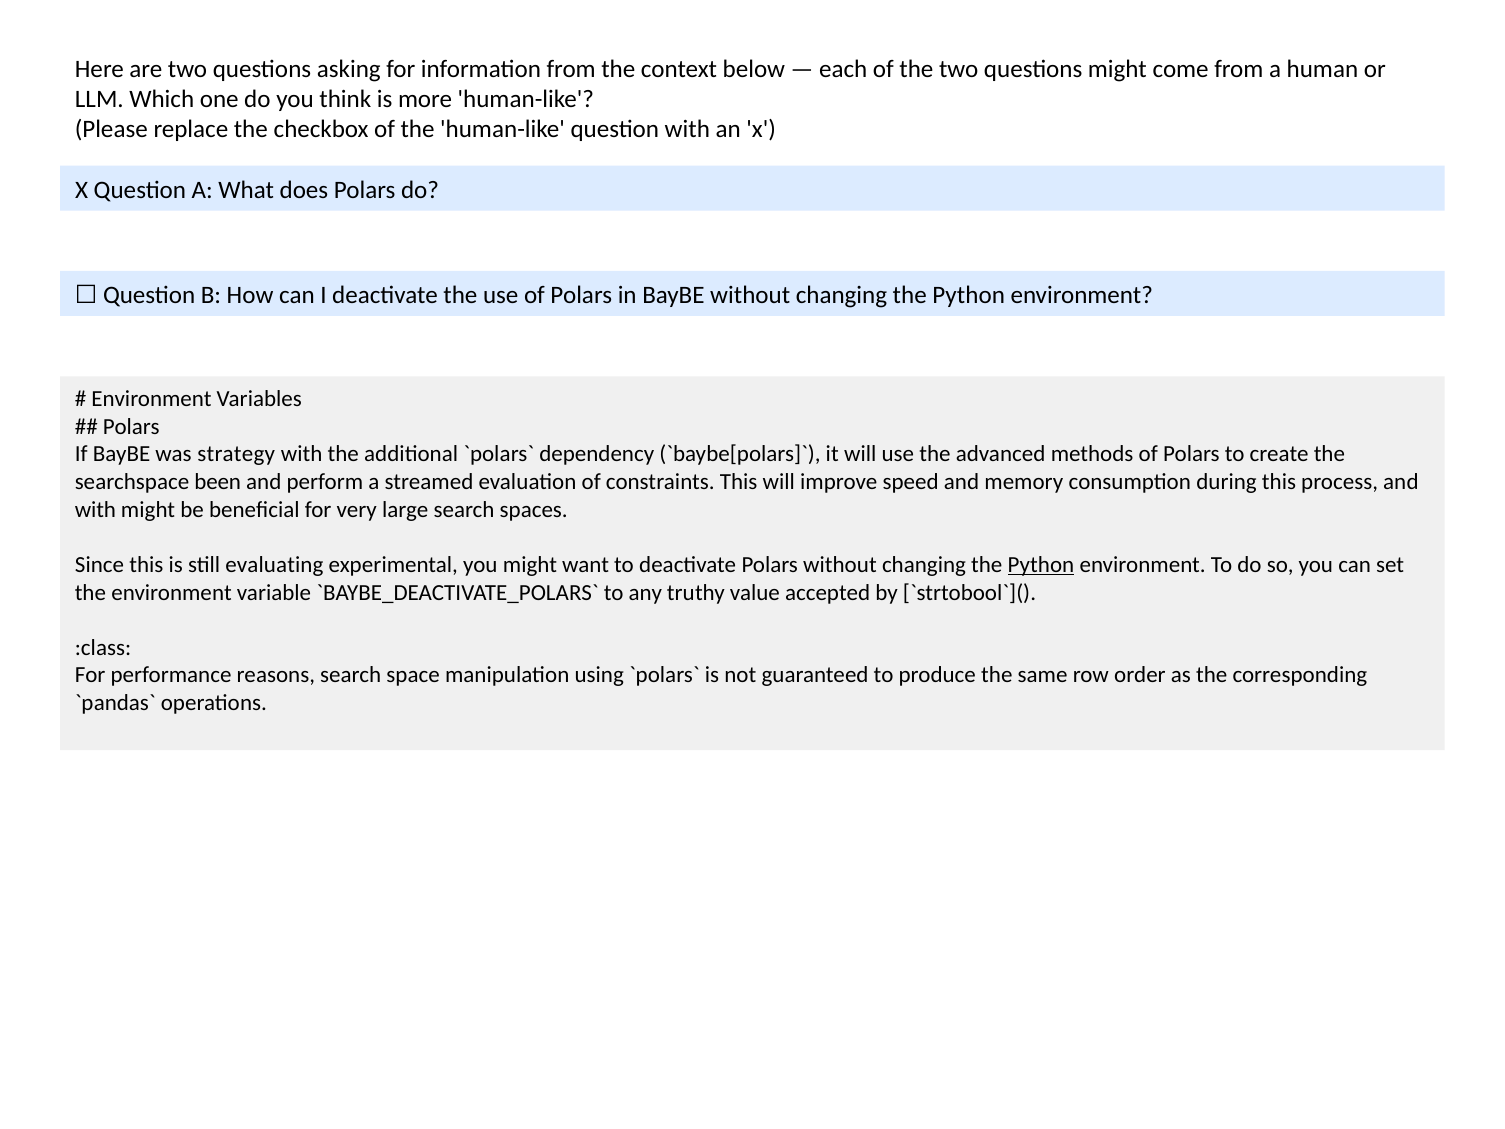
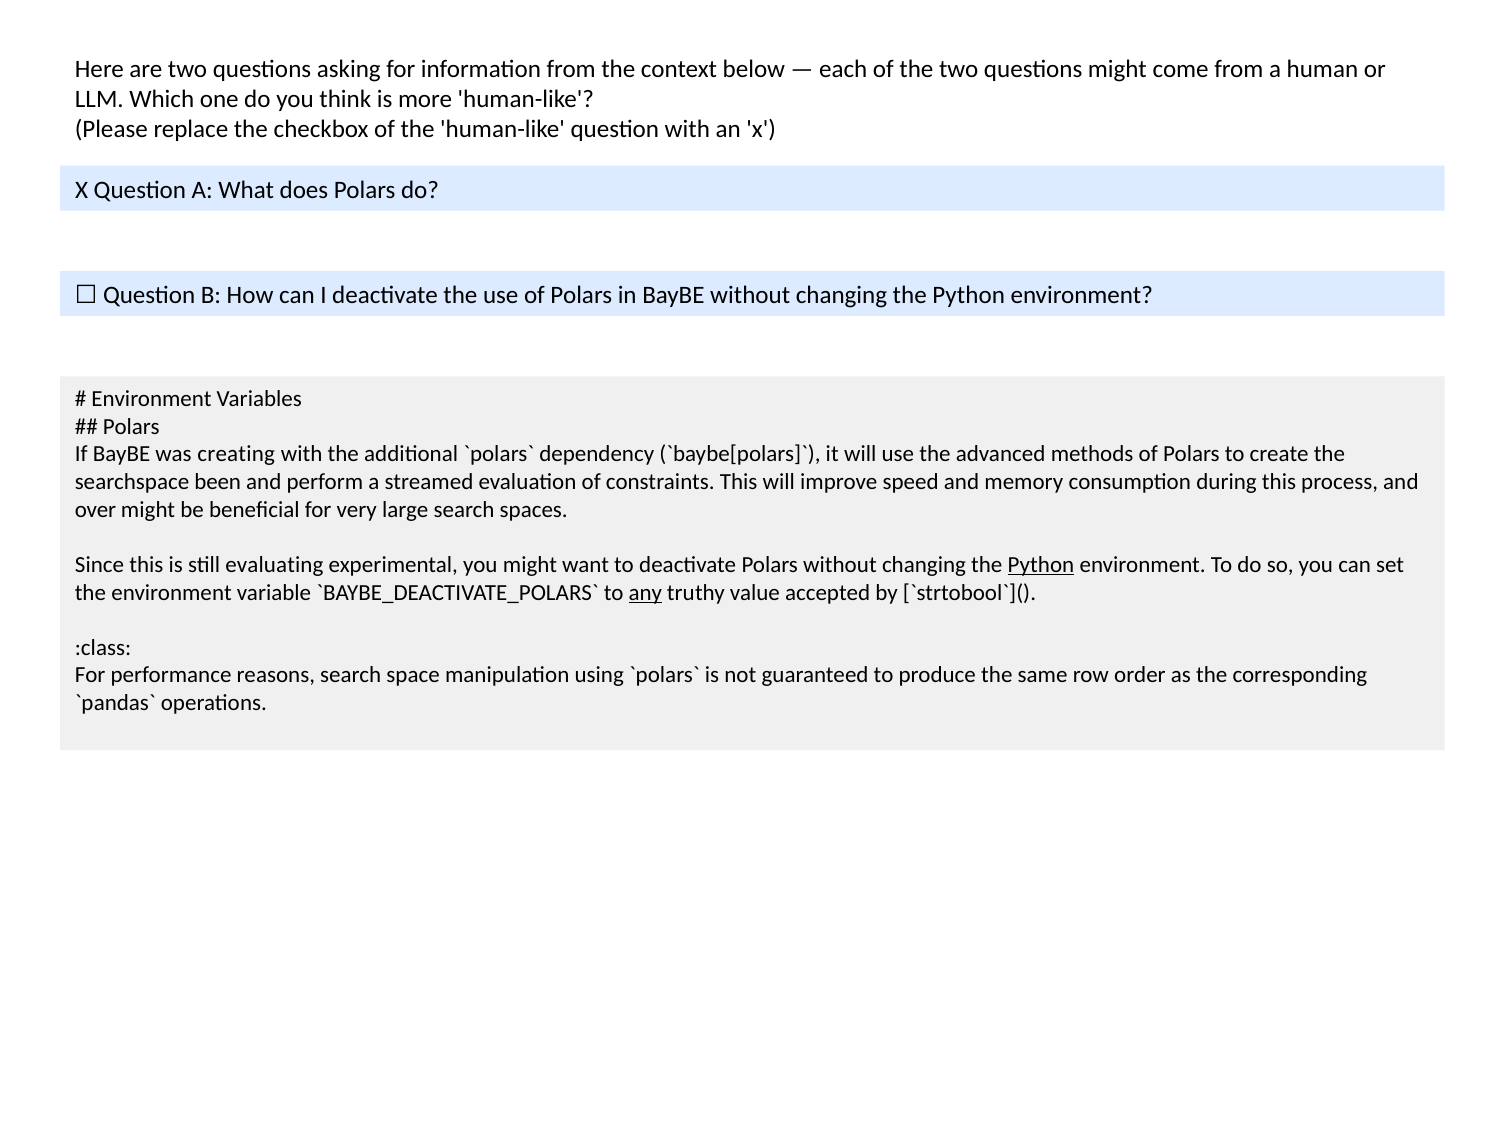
strategy: strategy -> creating
with at (95, 509): with -> over
any underline: none -> present
